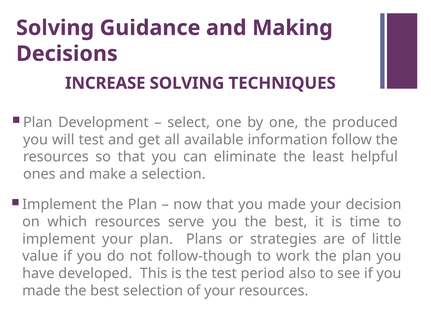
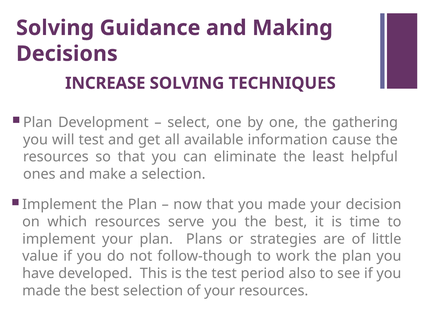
produced: produced -> gathering
follow: follow -> cause
